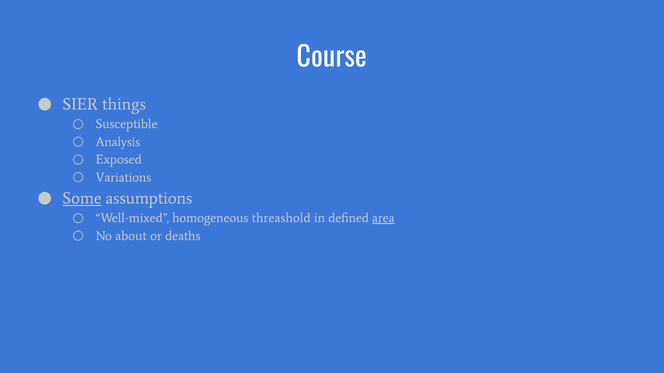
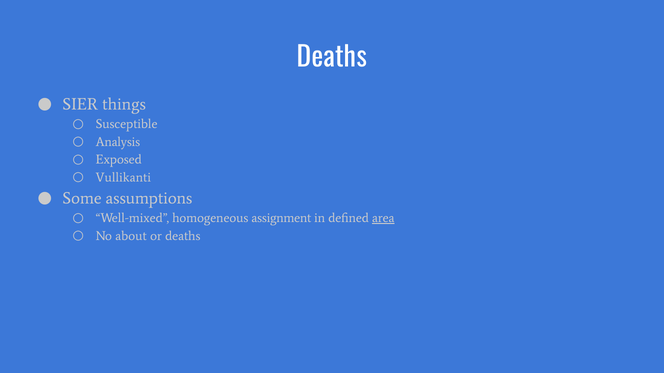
Course at (332, 57): Course -> Deaths
Variations: Variations -> Vullikanti
Some underline: present -> none
threashold: threashold -> assignment
